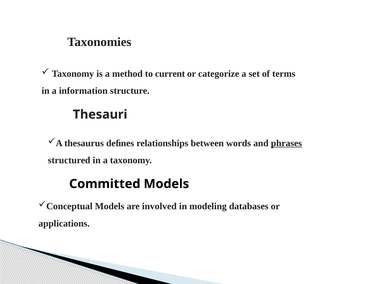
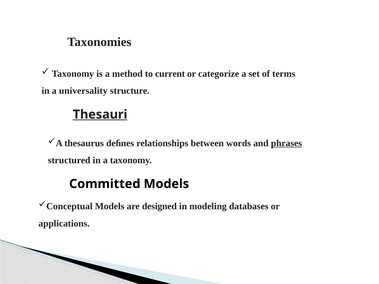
information: information -> universality
Thesauri underline: none -> present
involved: involved -> designed
